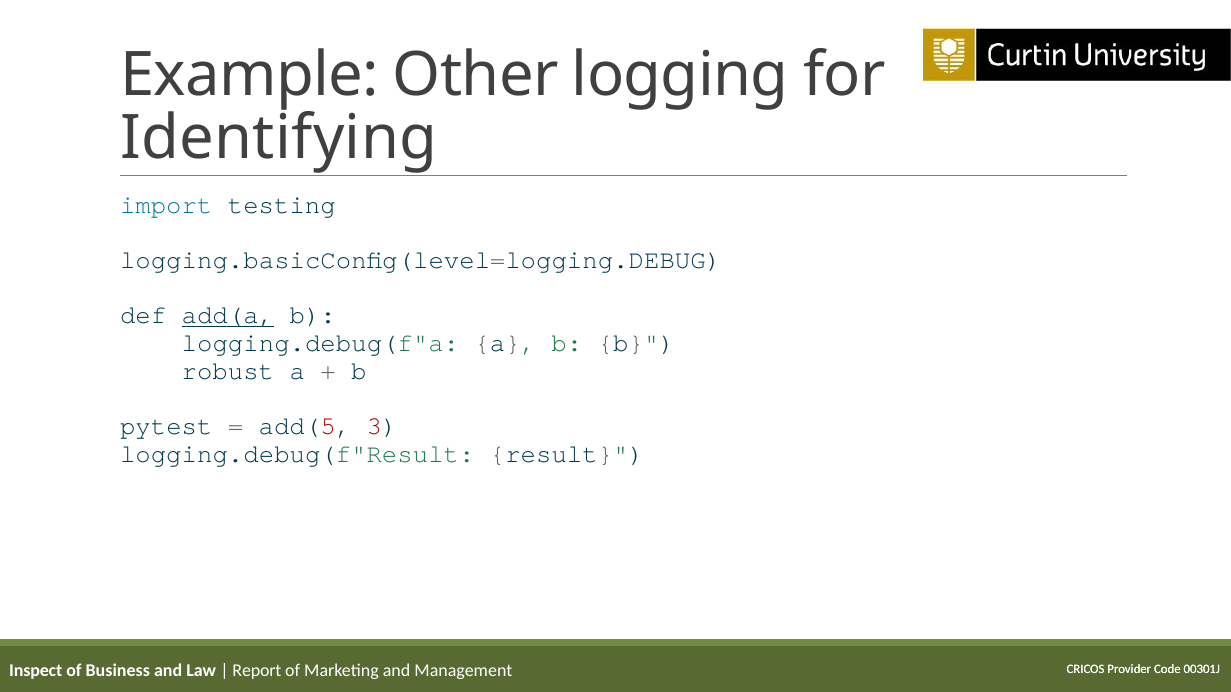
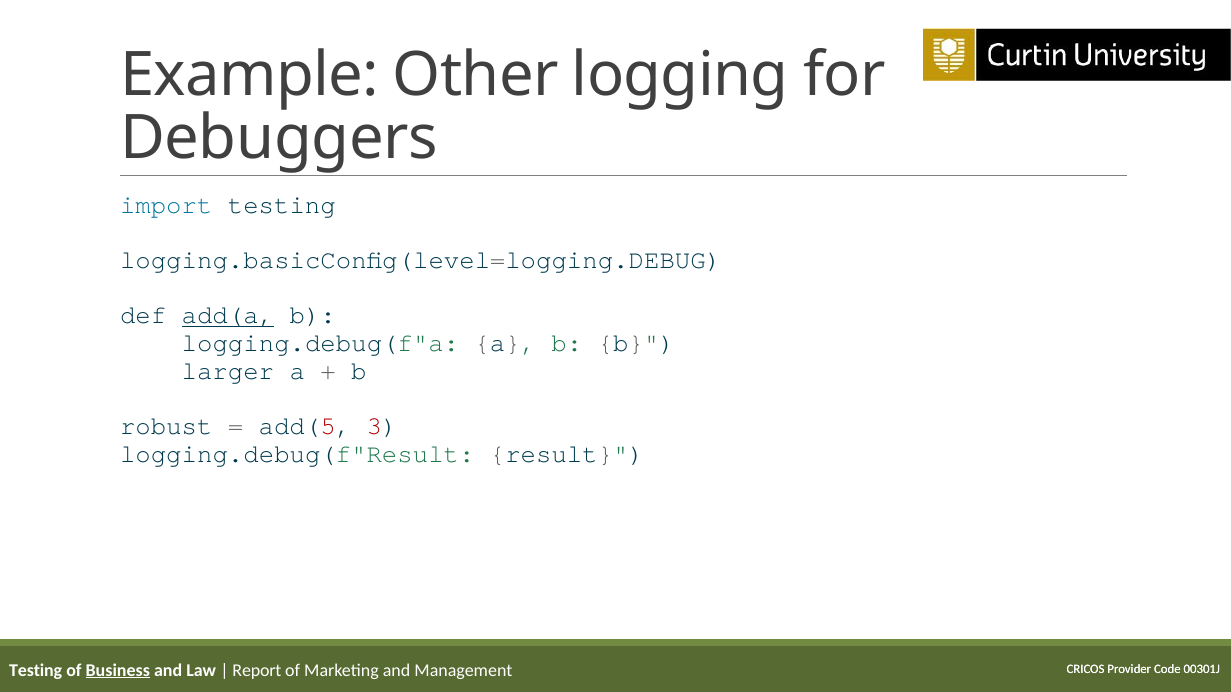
Identifying: Identifying -> Debuggers
robust: robust -> larger
pytest: pytest -> robust
Inspect at (36, 671): Inspect -> Testing
Business underline: none -> present
